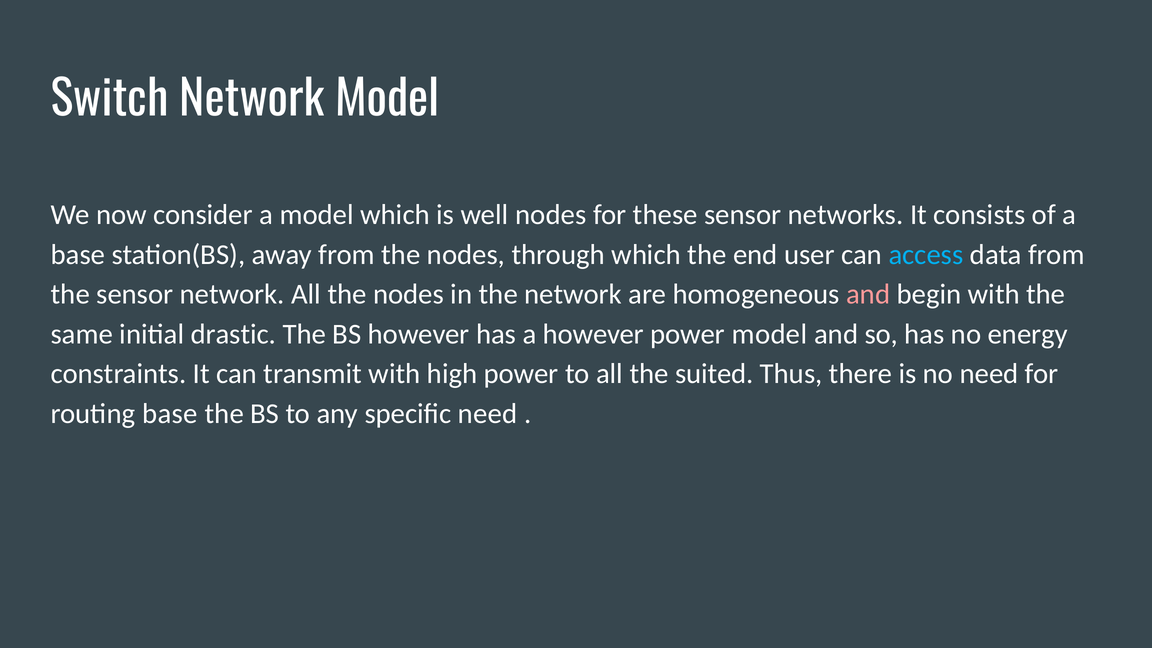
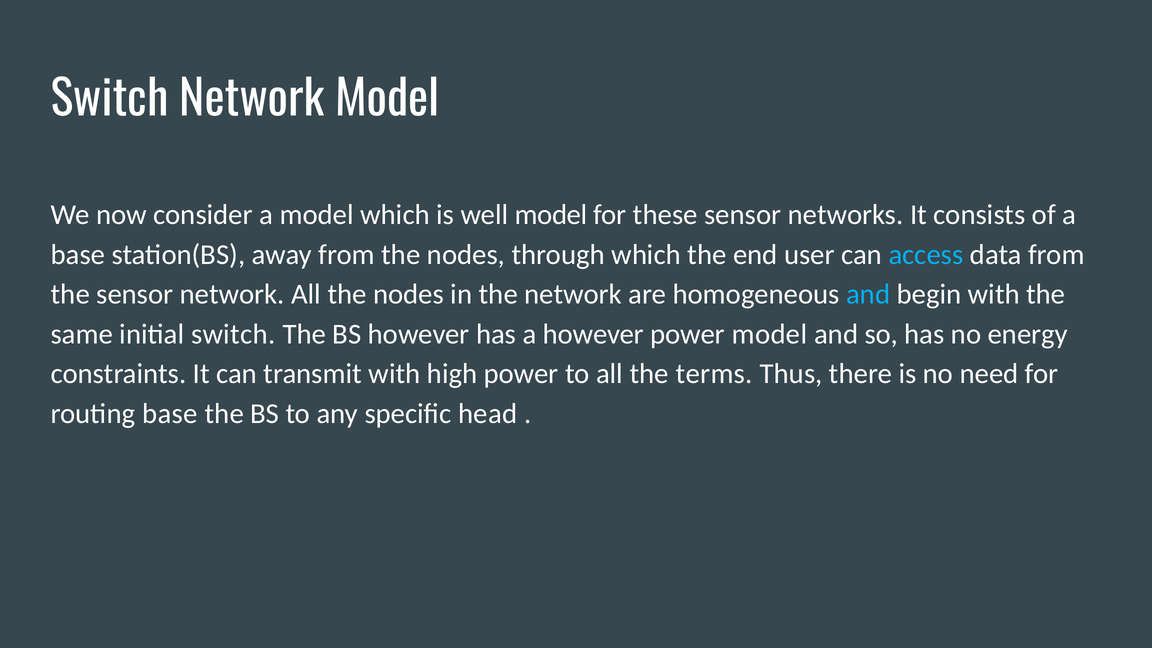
well nodes: nodes -> model
and at (868, 294) colour: pink -> light blue
initial drastic: drastic -> switch
suited: suited -> terms
specific need: need -> head
